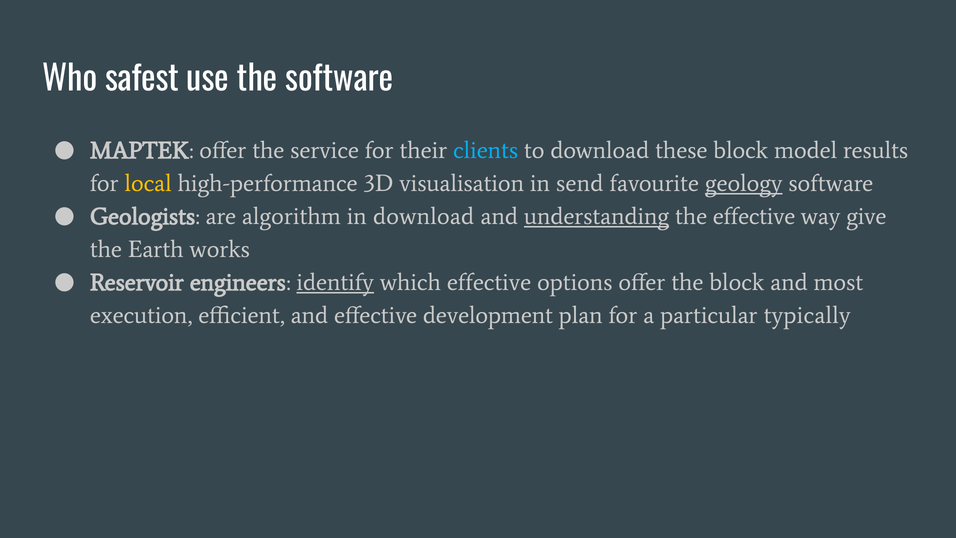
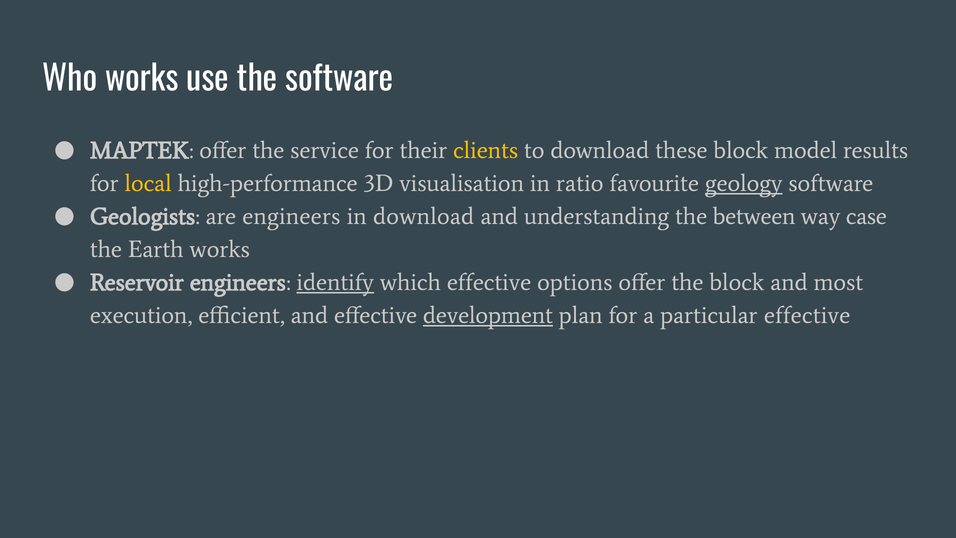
Who safest: safest -> works
clients colour: light blue -> yellow
send: send -> ratio
are algorithm: algorithm -> engineers
understanding underline: present -> none
the effective: effective -> between
give: give -> case
development underline: none -> present
particular typically: typically -> effective
